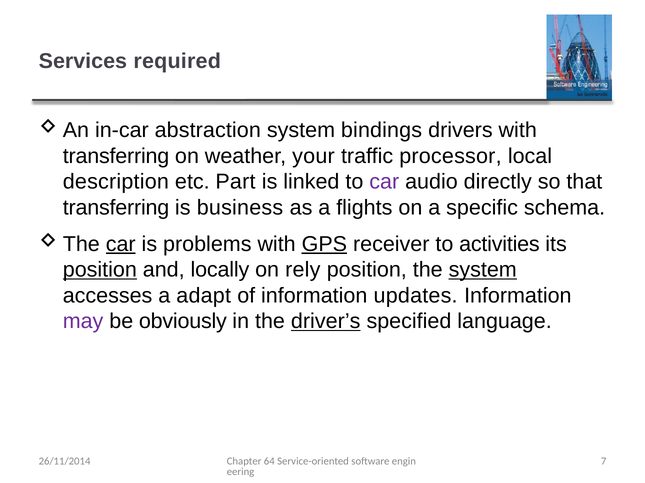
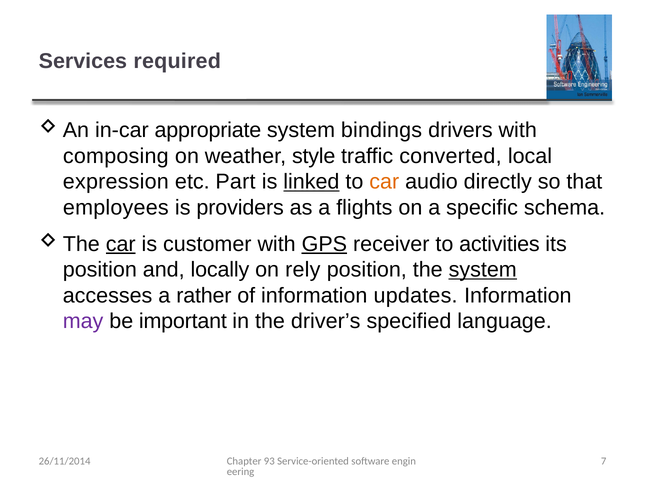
abstraction: abstraction -> appropriate
transferring at (116, 156): transferring -> composing
your: your -> style
processor: processor -> converted
description: description -> expression
linked underline: none -> present
car at (384, 182) colour: purple -> orange
transferring at (116, 208): transferring -> employees
business: business -> providers
problems: problems -> customer
position at (100, 270) underline: present -> none
adapt: adapt -> rather
obviously: obviously -> important
driver’s underline: present -> none
64: 64 -> 93
